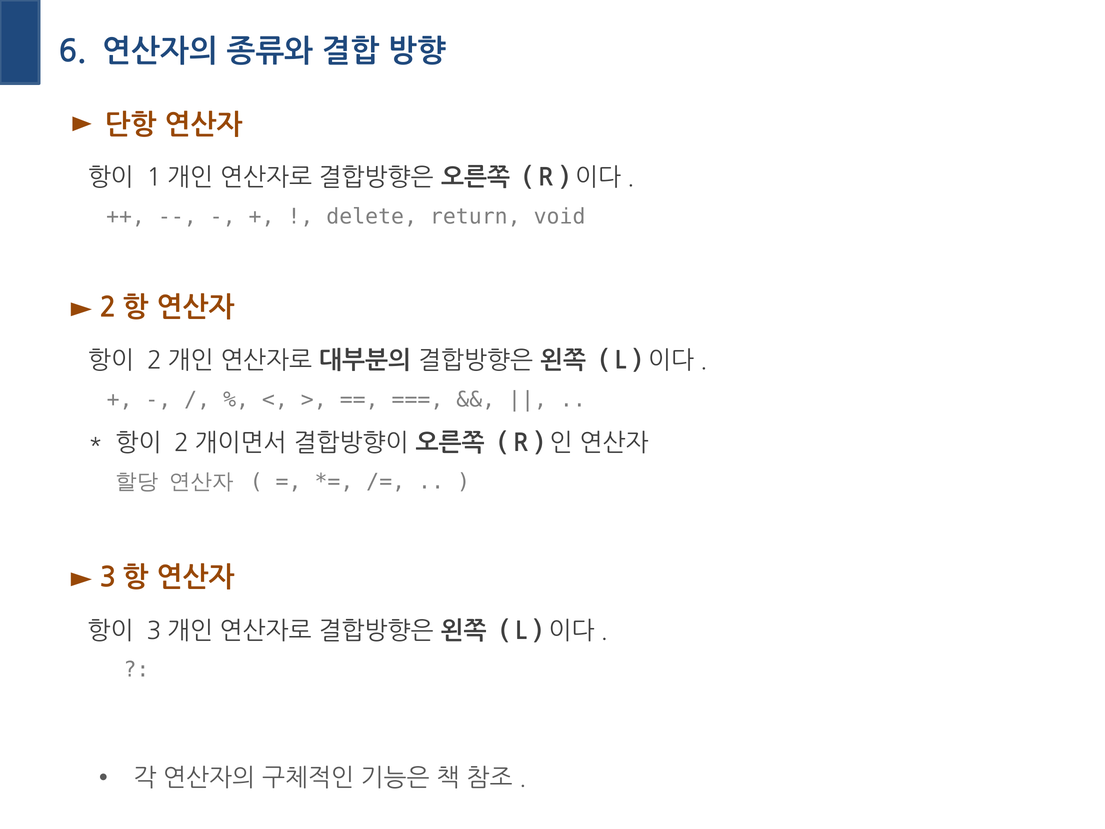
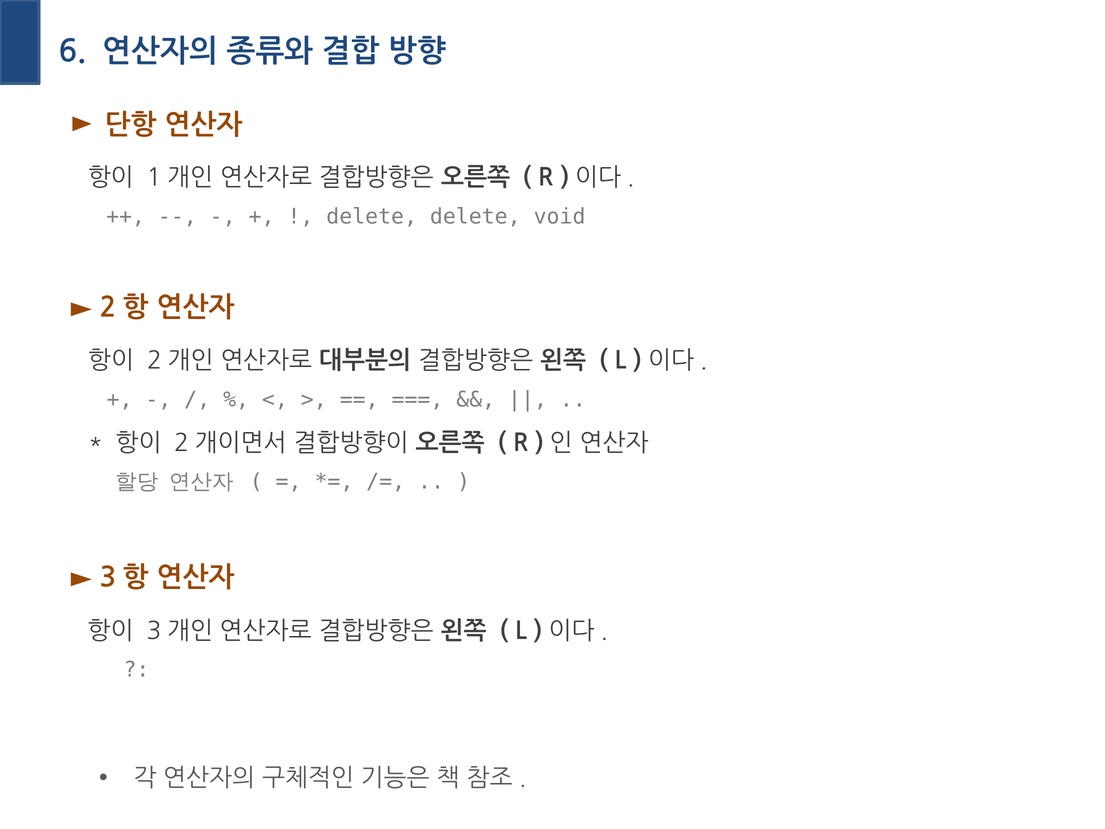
delete return: return -> delete
